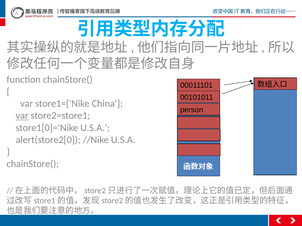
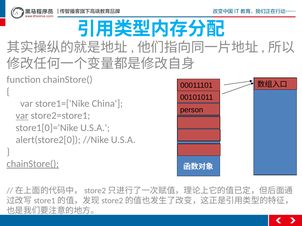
chainStore( at (33, 164) underline: none -> present
